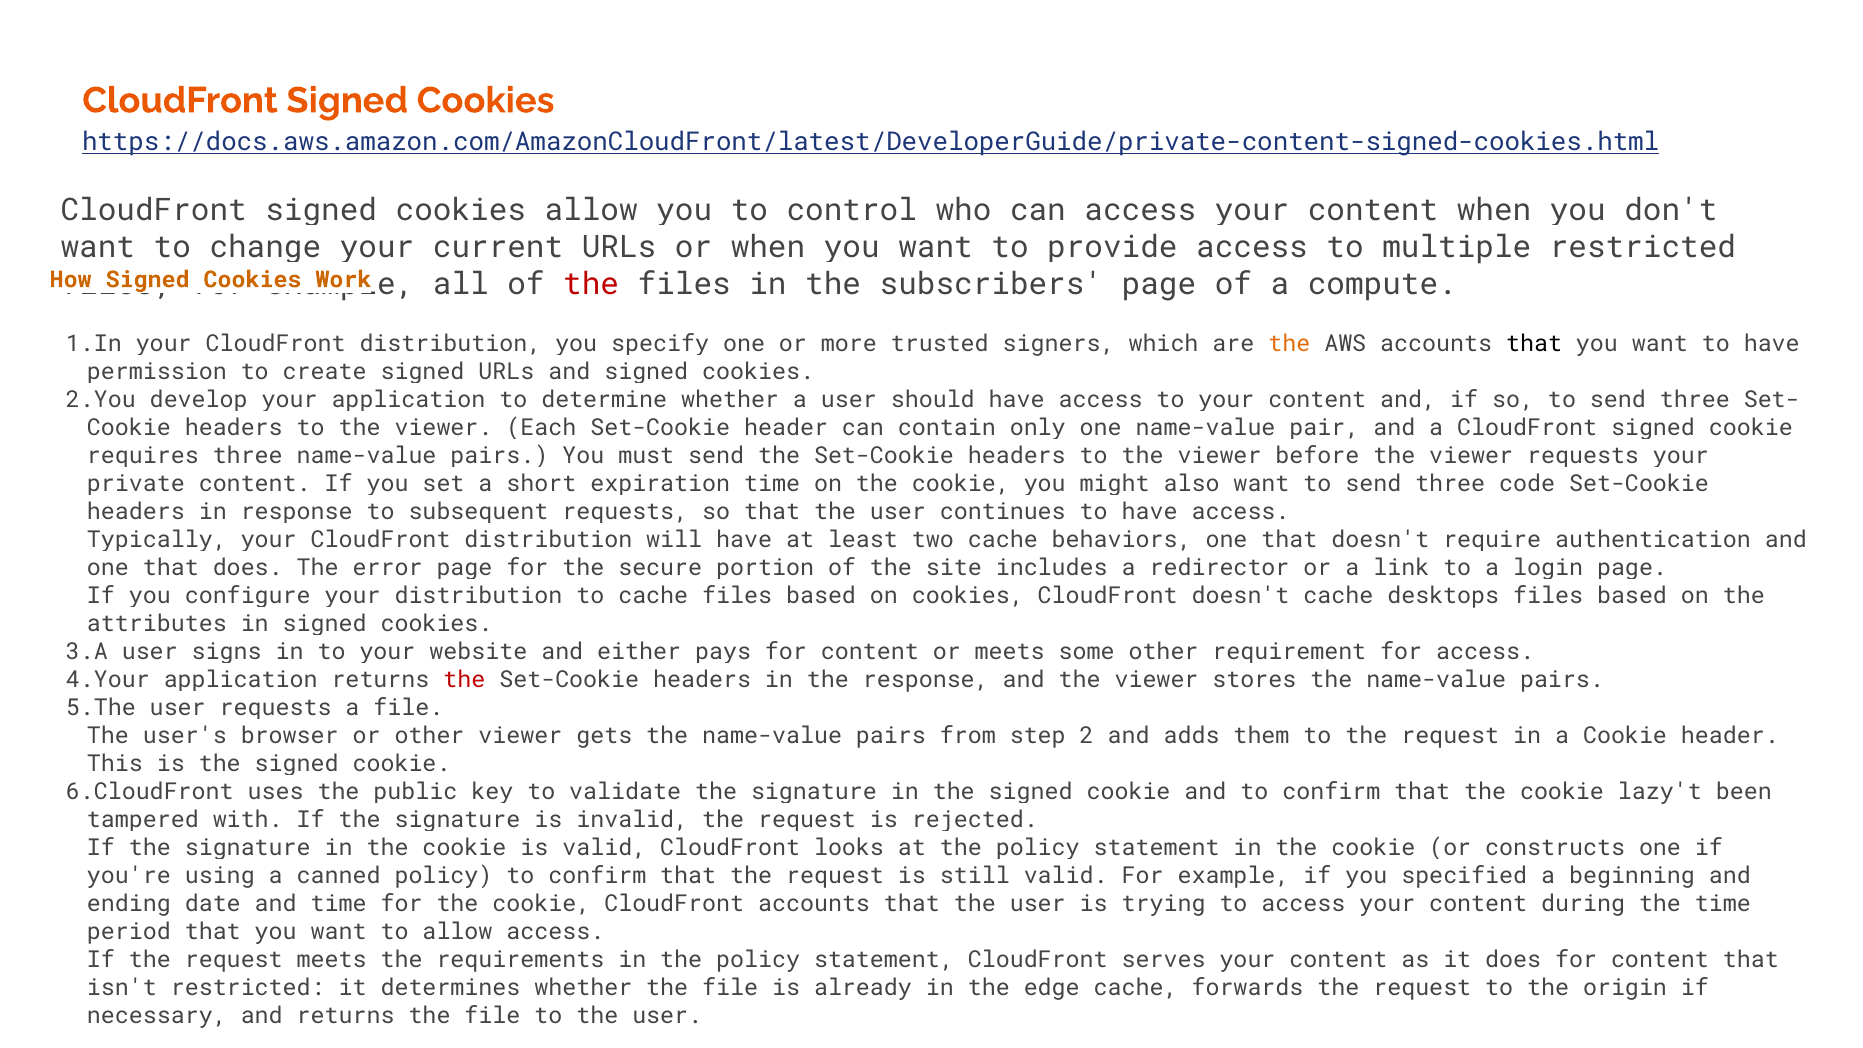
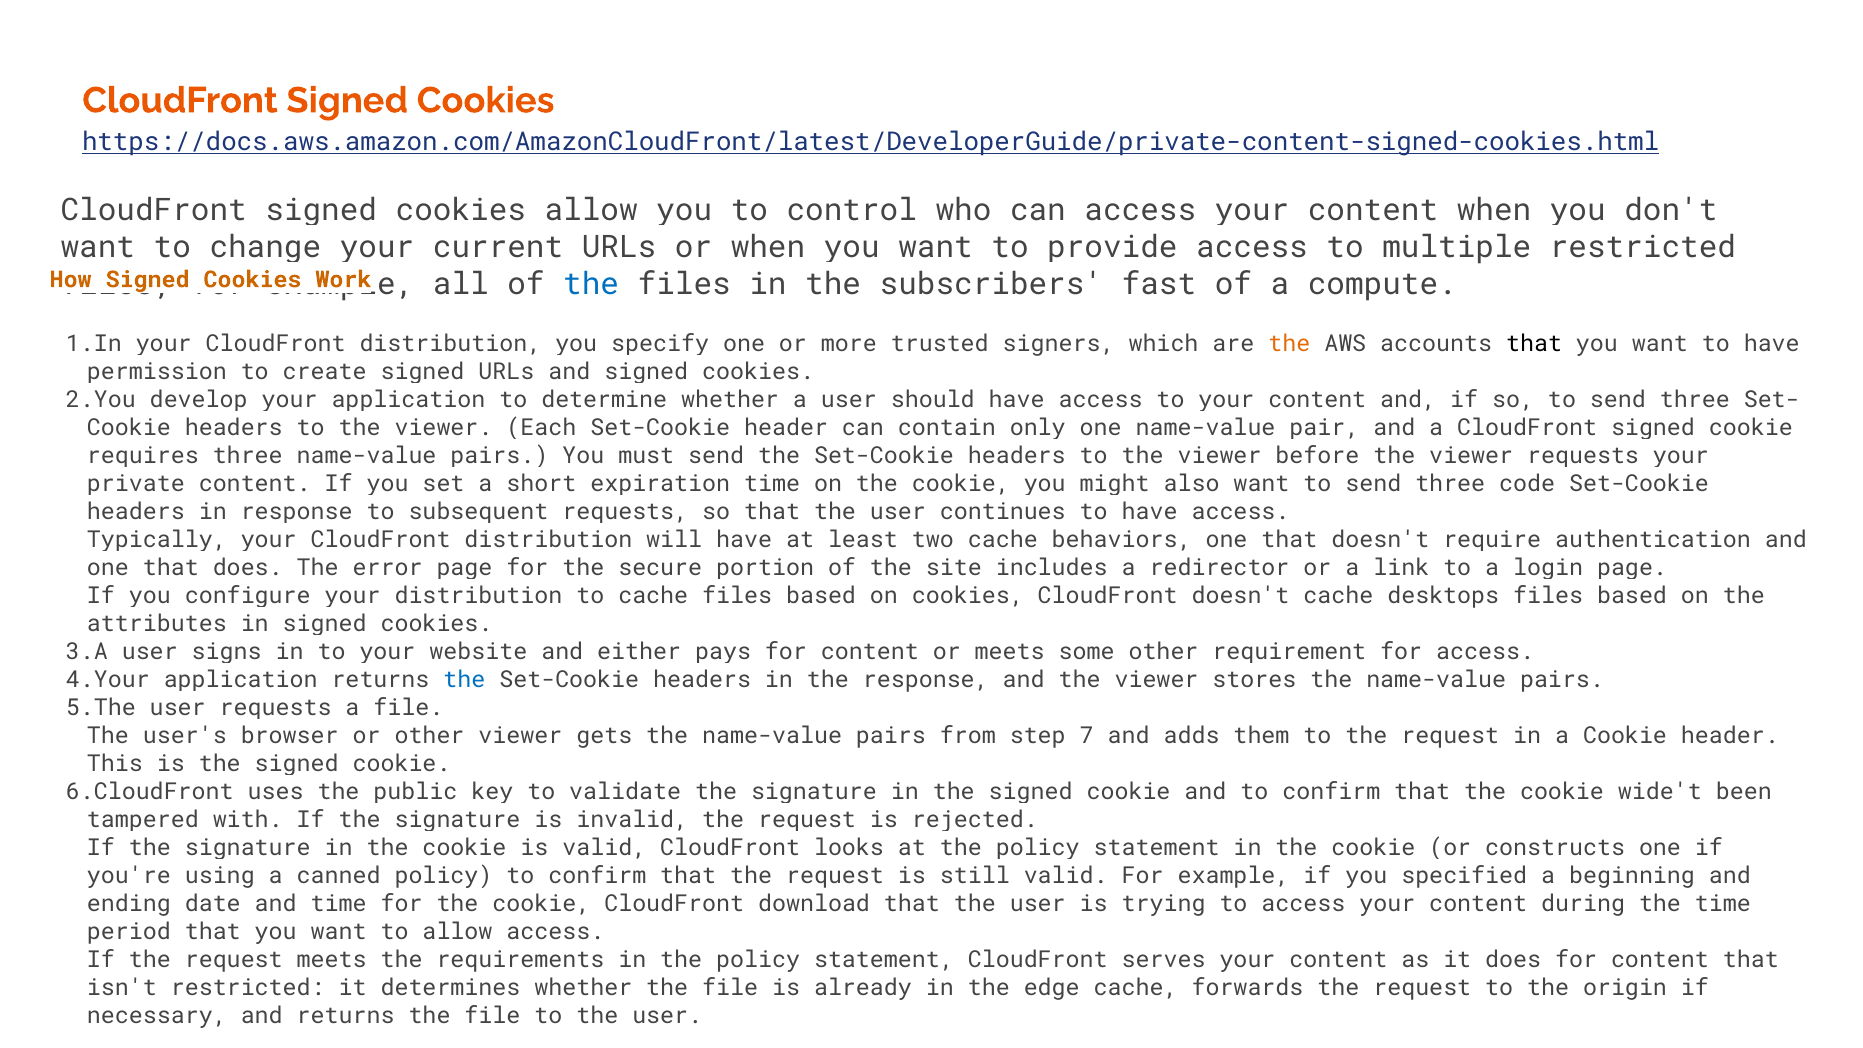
the at (591, 285) colour: red -> blue
subscribers page: page -> fast
the at (464, 680) colour: red -> blue
2: 2 -> 7
lazy't: lazy't -> wide't
CloudFront accounts: accounts -> download
